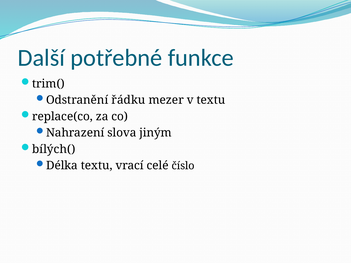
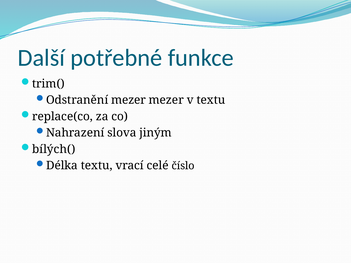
Odstranění řádku: řádku -> mezer
